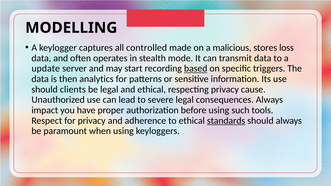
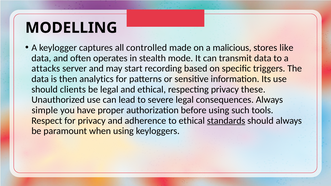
loss: loss -> like
update: update -> attacks
based underline: present -> none
cause: cause -> these
impact: impact -> simple
